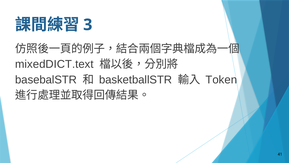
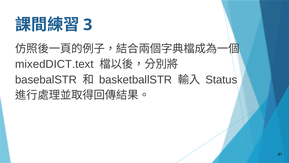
Token: Token -> Status
